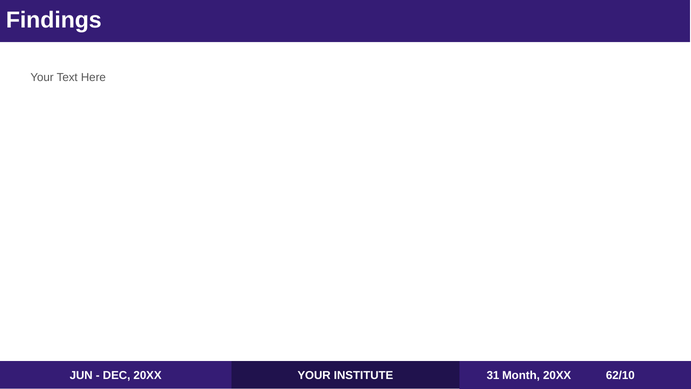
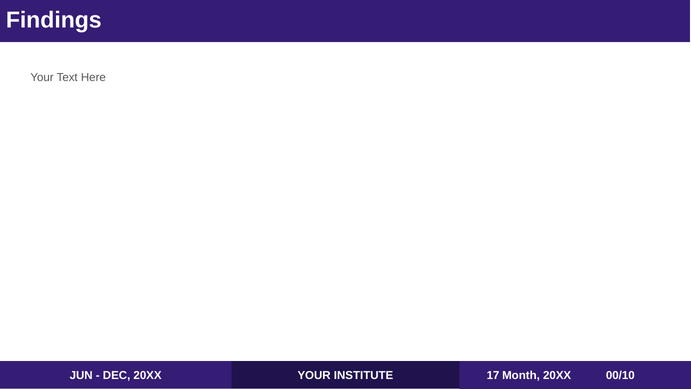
31: 31 -> 17
62/10: 62/10 -> 00/10
